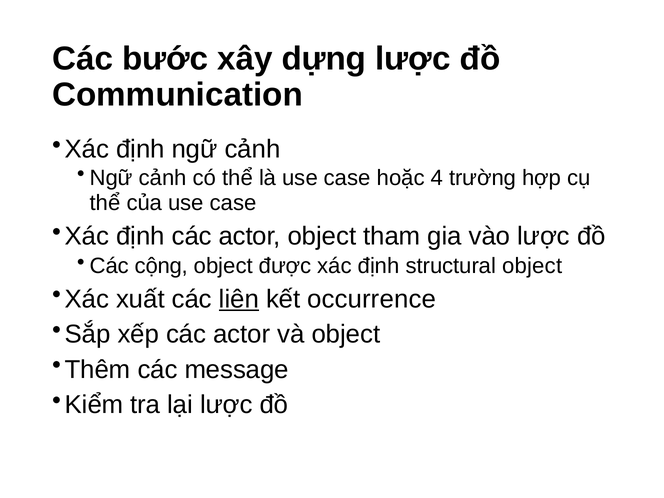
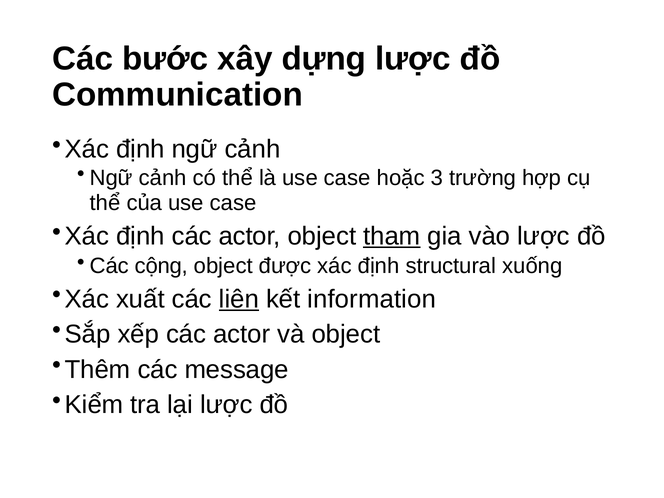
4: 4 -> 3
tham underline: none -> present
structural object: object -> xuống
occurrence: occurrence -> information
